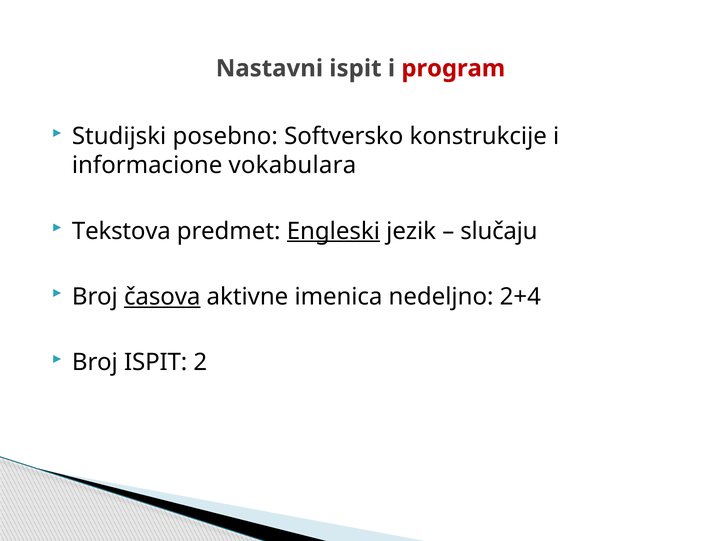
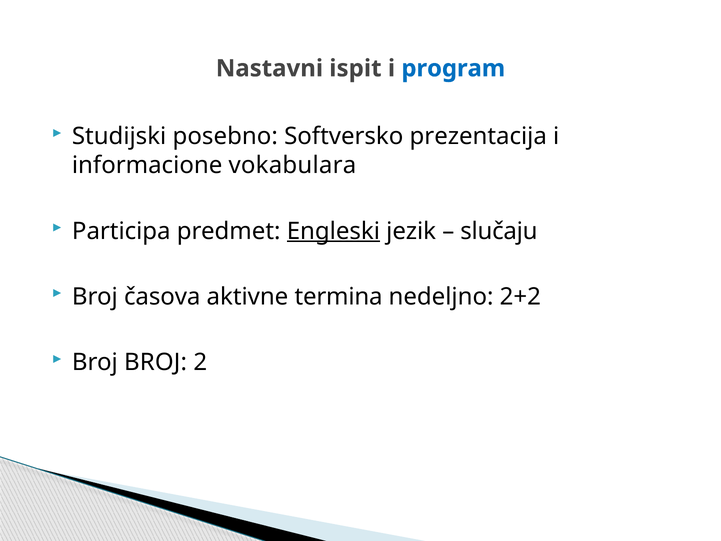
program colour: red -> blue
konstrukcije: konstrukcije -> prezentacija
Tekstova: Tekstova -> Participa
časova underline: present -> none
imenica: imenica -> termina
2+4: 2+4 -> 2+2
Broj ISPIT: ISPIT -> BROJ
